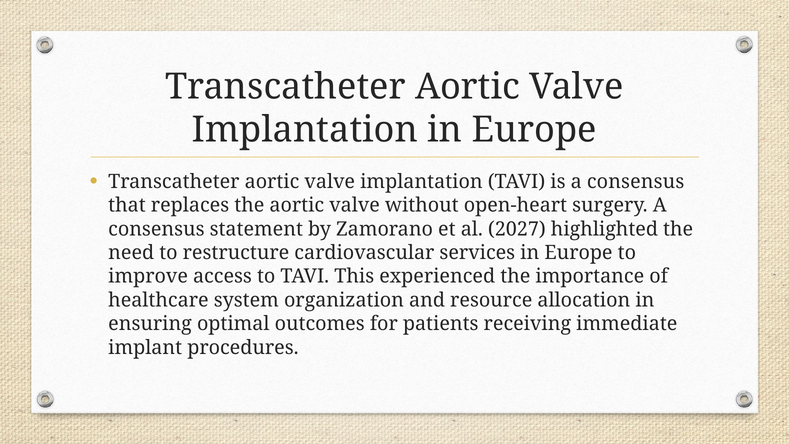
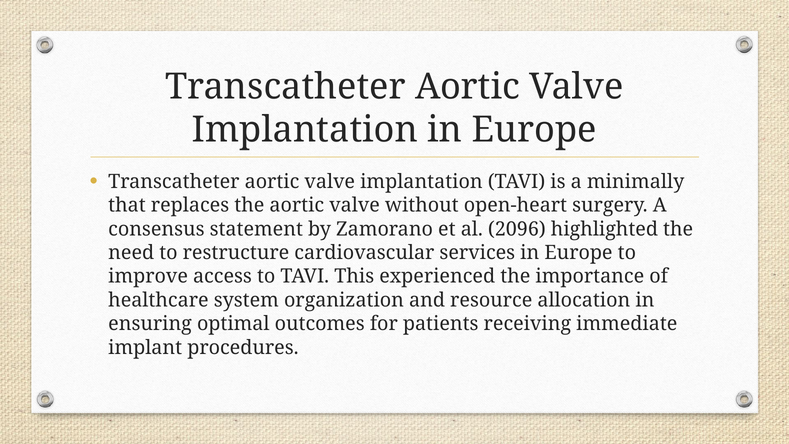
is a consensus: consensus -> minimally
2027: 2027 -> 2096
